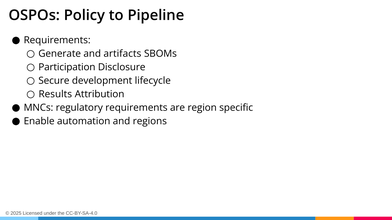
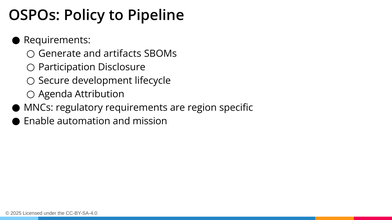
Results: Results -> Agenda
regions: regions -> mission
